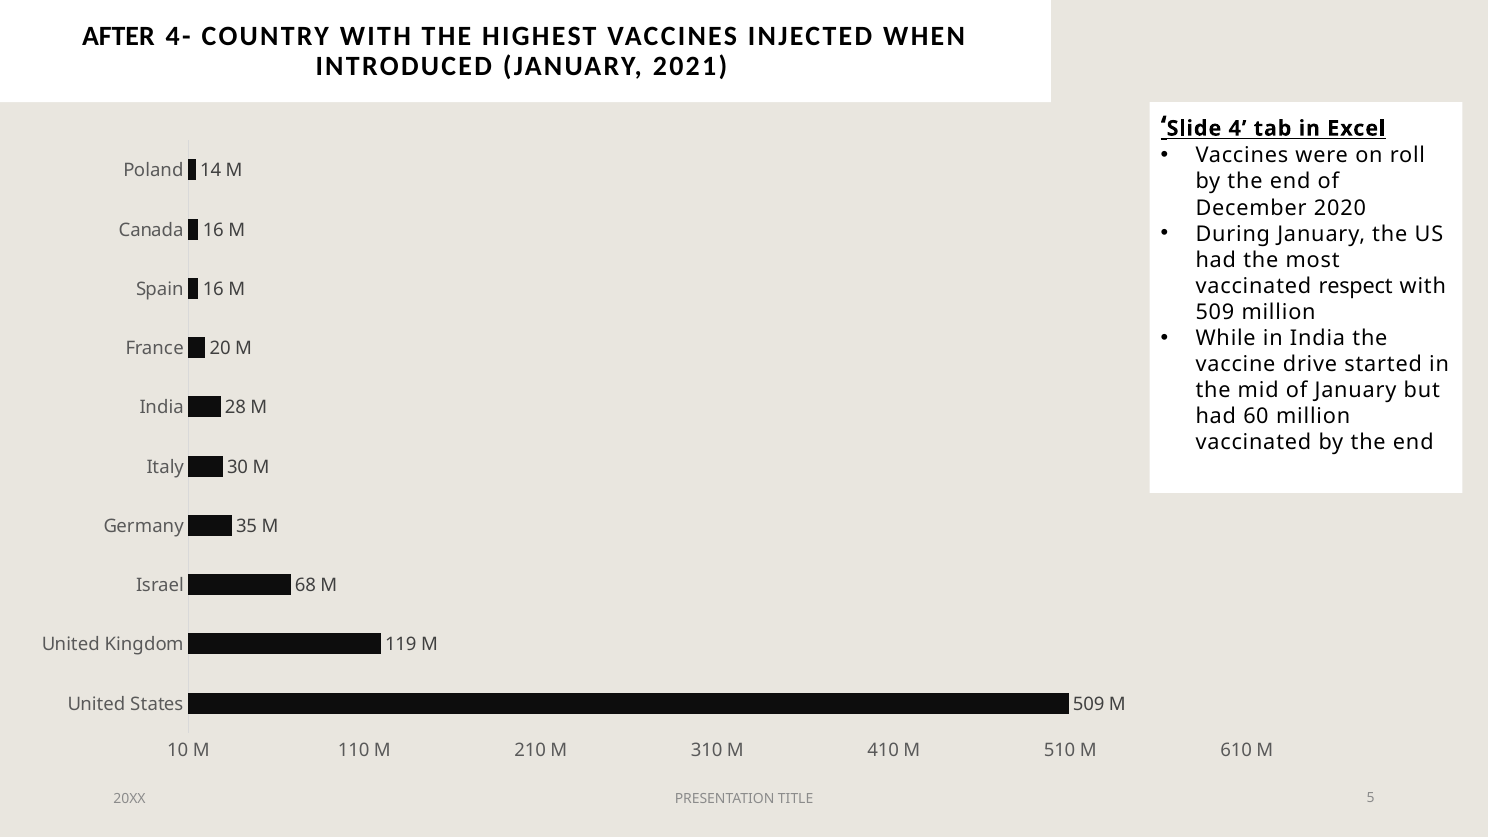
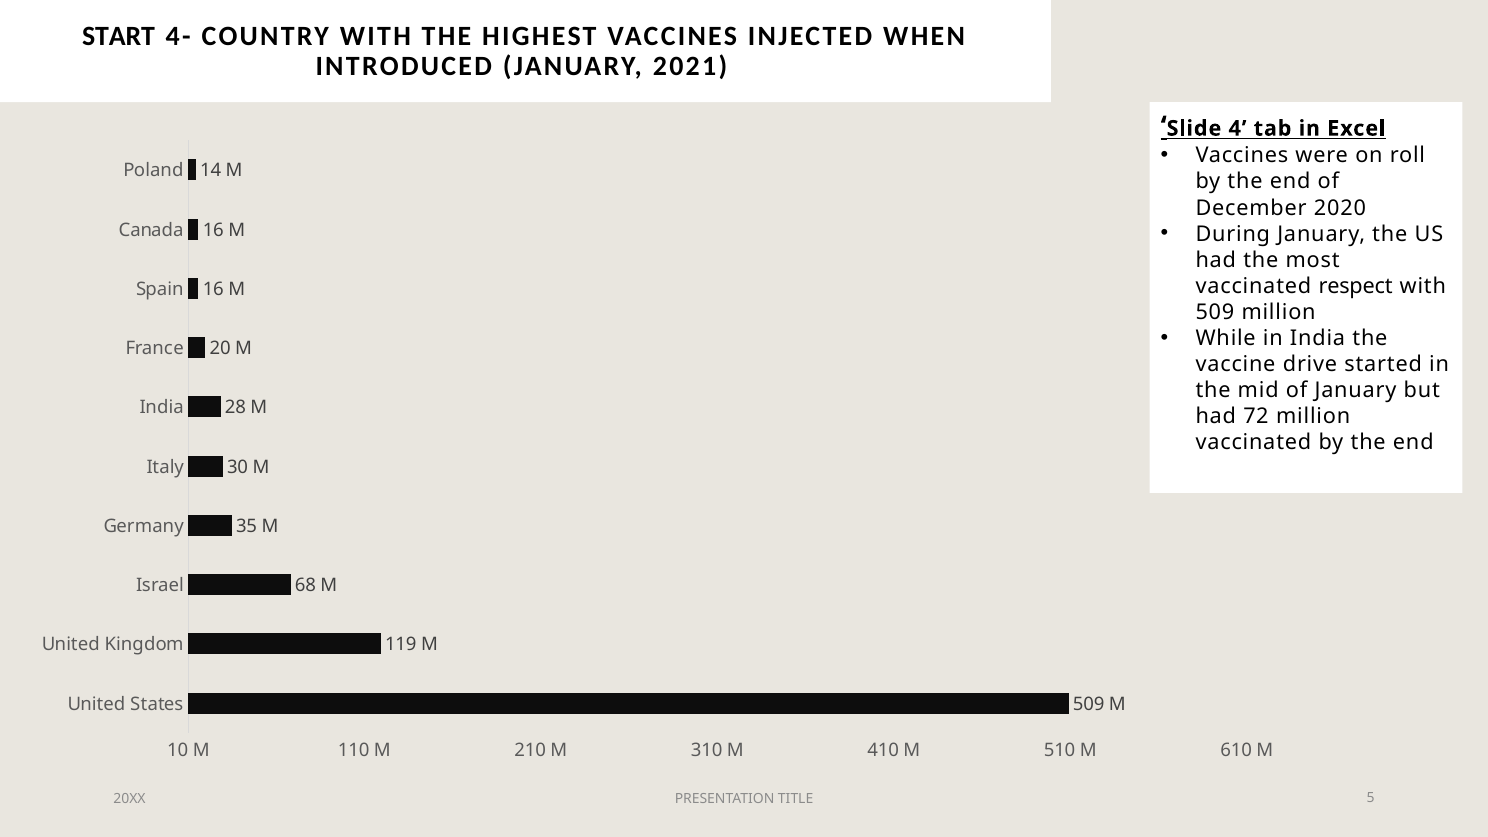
AFTER: AFTER -> START
60: 60 -> 72
